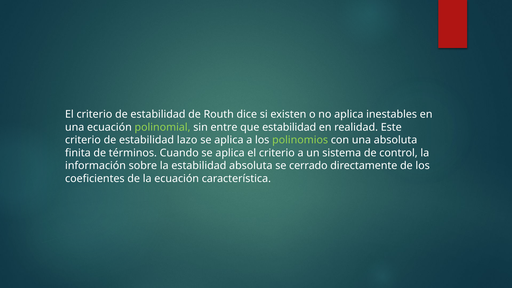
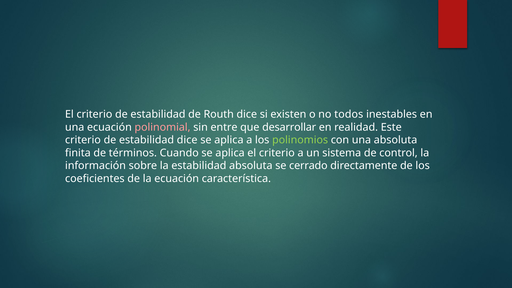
no aplica: aplica -> todos
polinomial colour: light green -> pink
que estabilidad: estabilidad -> desarrollar
estabilidad lazo: lazo -> dice
